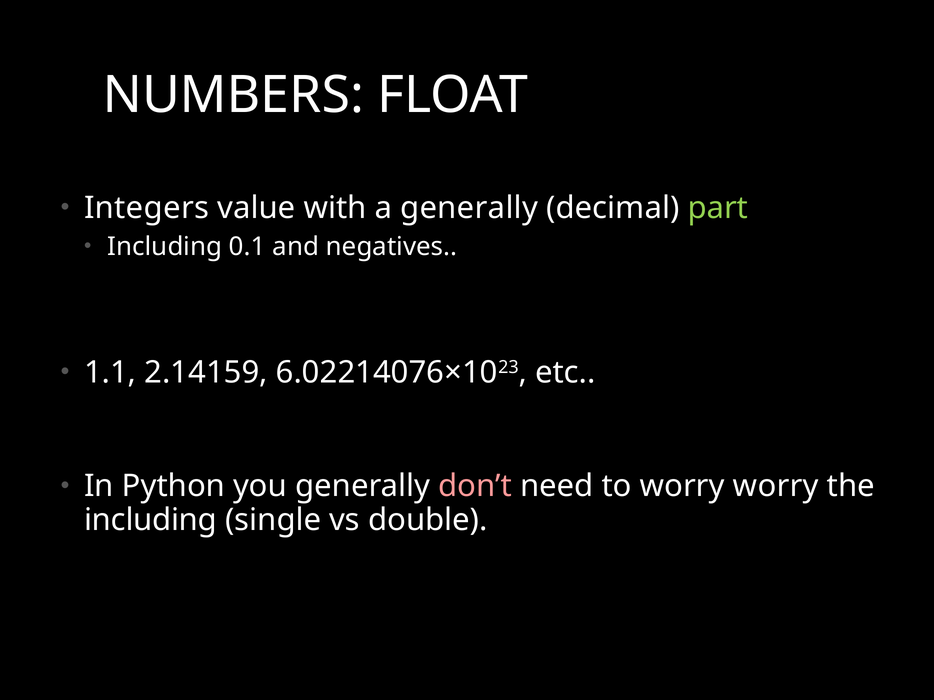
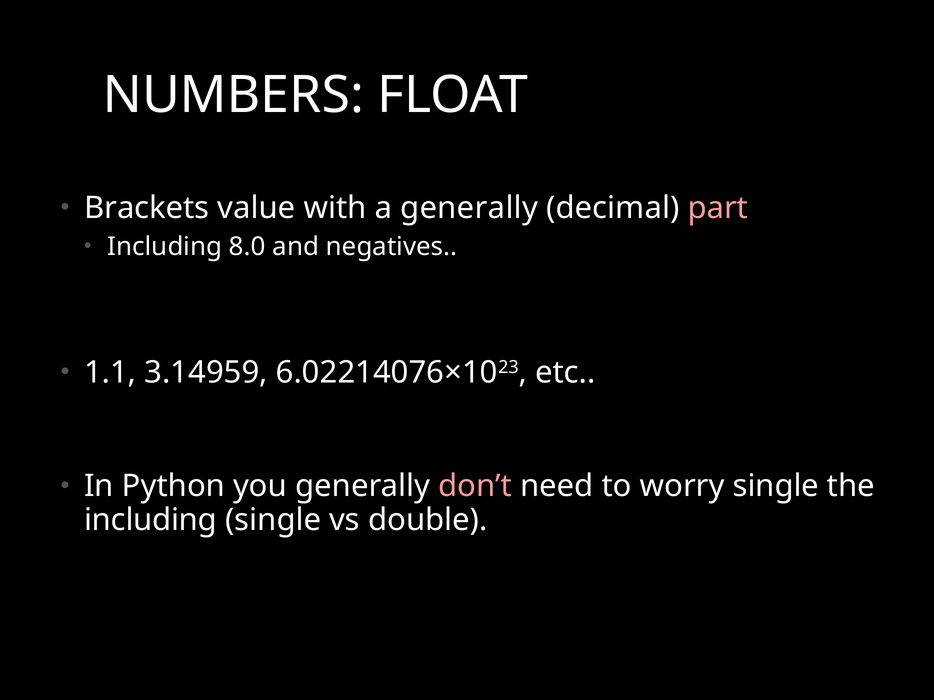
Integers: Integers -> Brackets
part colour: light green -> pink
0.1: 0.1 -> 8.0
2.14159: 2.14159 -> 3.14959
worry worry: worry -> single
